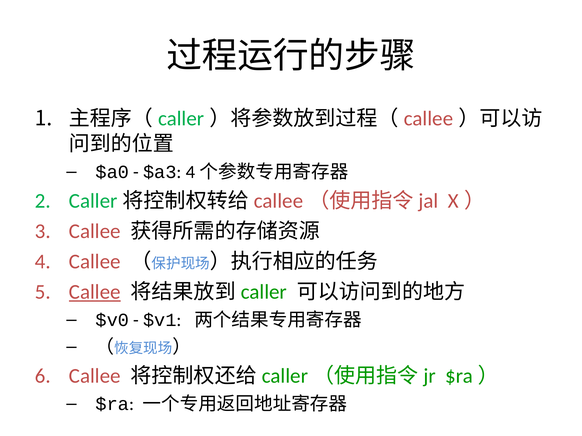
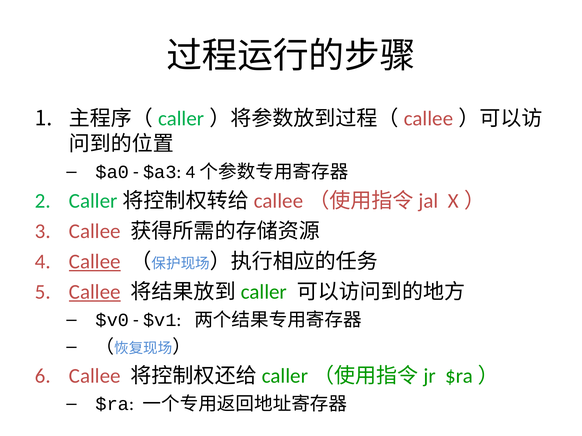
Callee at (95, 262) underline: none -> present
